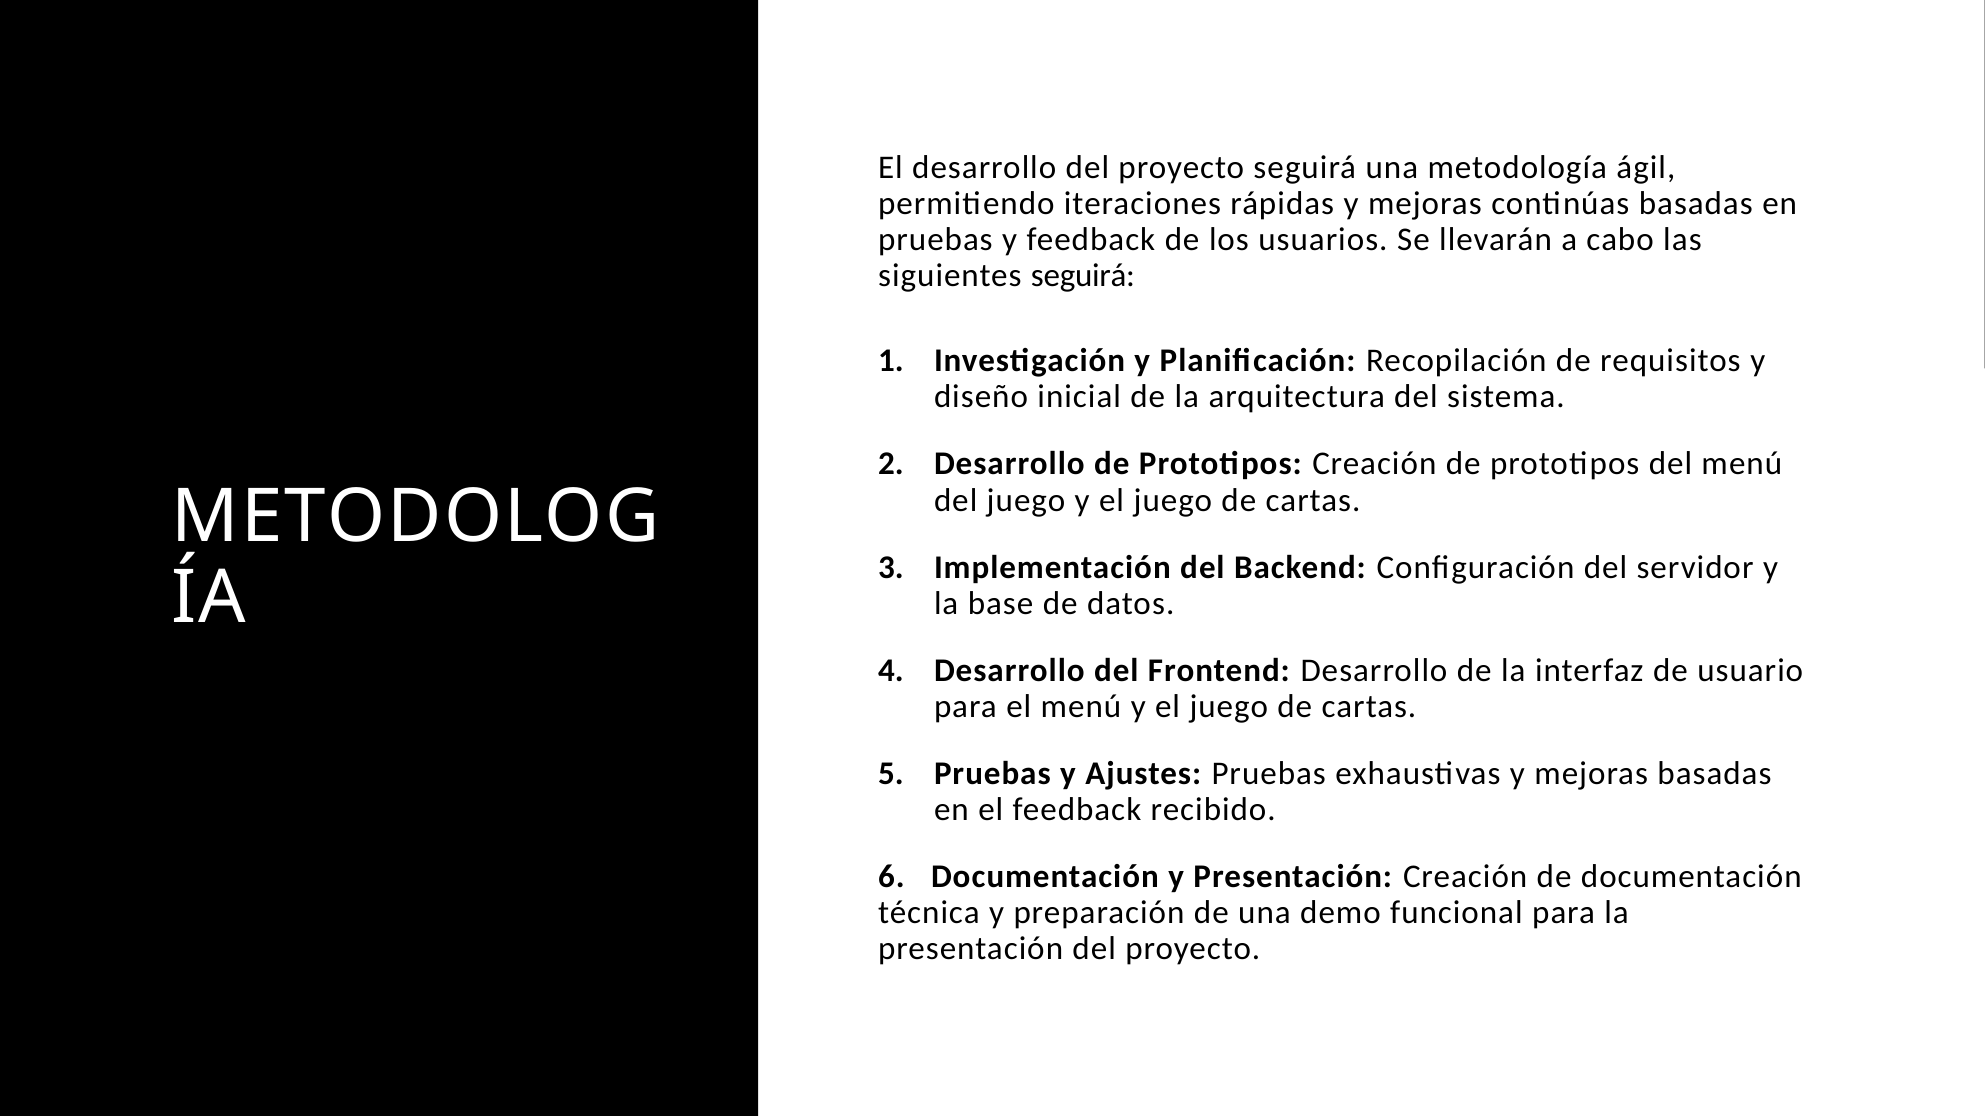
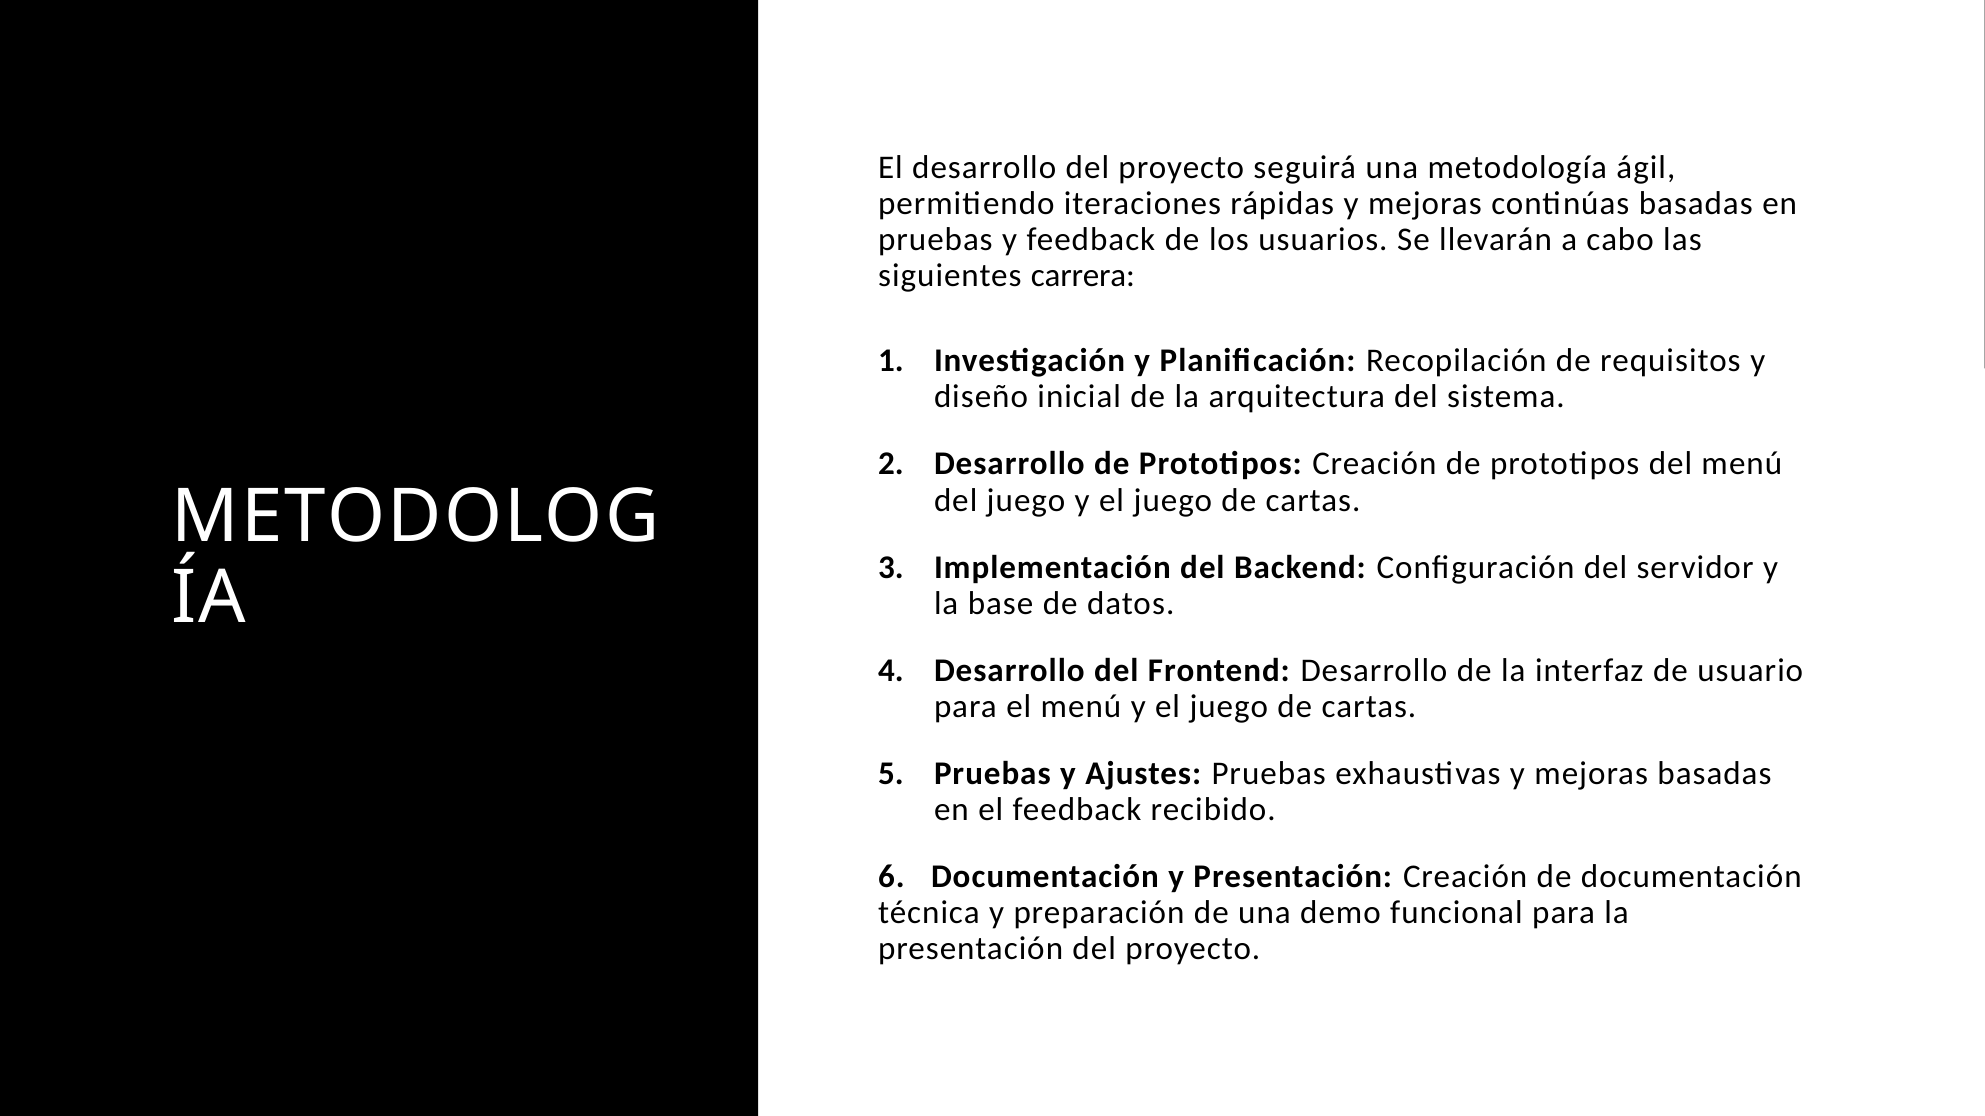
siguientes seguirá: seguirá -> carrera
